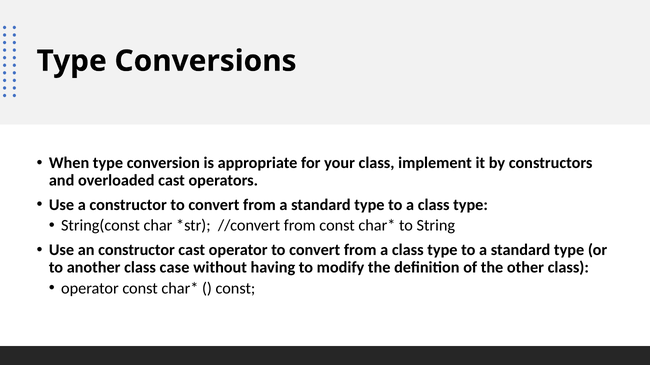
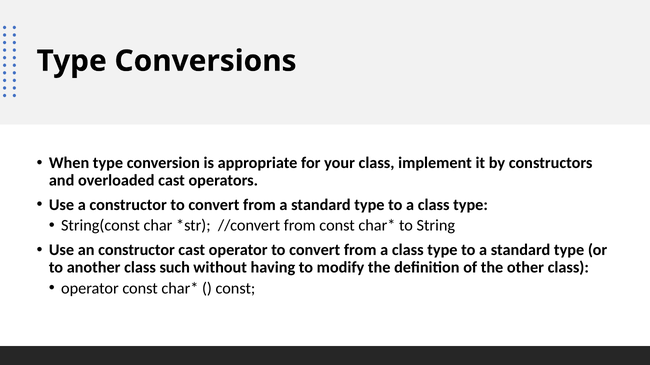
case: case -> such
